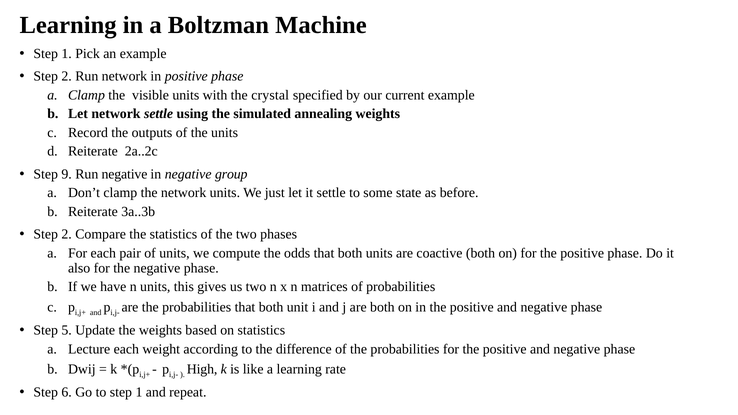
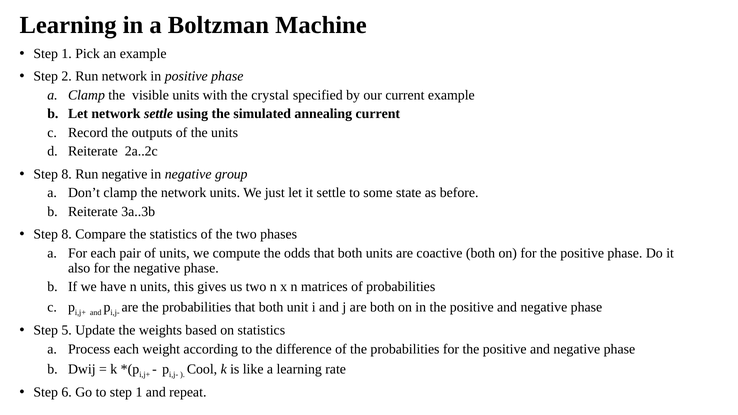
annealing weights: weights -> current
9 at (67, 174): 9 -> 8
2 at (67, 234): 2 -> 8
Lecture: Lecture -> Process
High: High -> Cool
